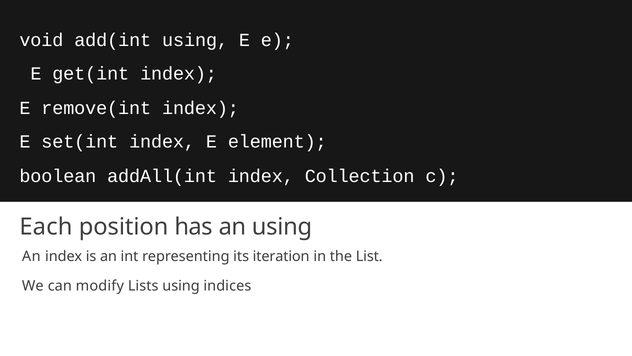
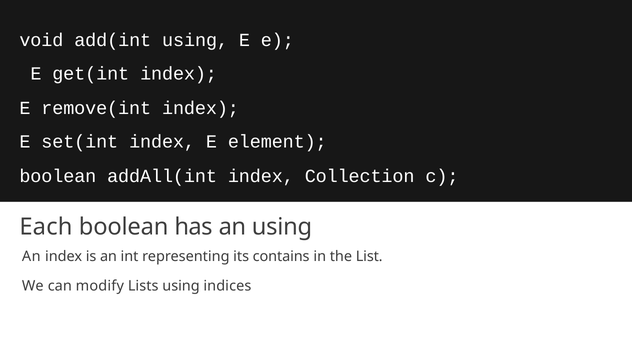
Each position: position -> boolean
iteration: iteration -> contains
